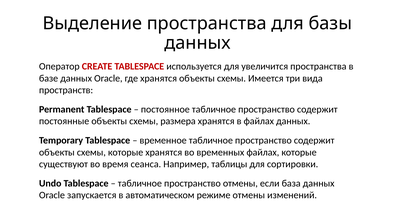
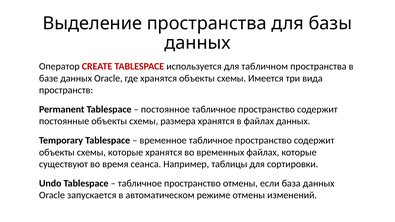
увеличится: увеличится -> табличном
